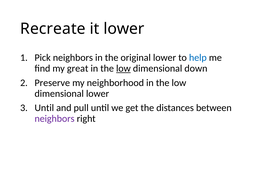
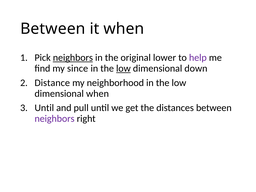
Recreate at (53, 29): Recreate -> Between
it lower: lower -> when
neighbors at (73, 58) underline: none -> present
help colour: blue -> purple
great: great -> since
Preserve: Preserve -> Distance
dimensional lower: lower -> when
